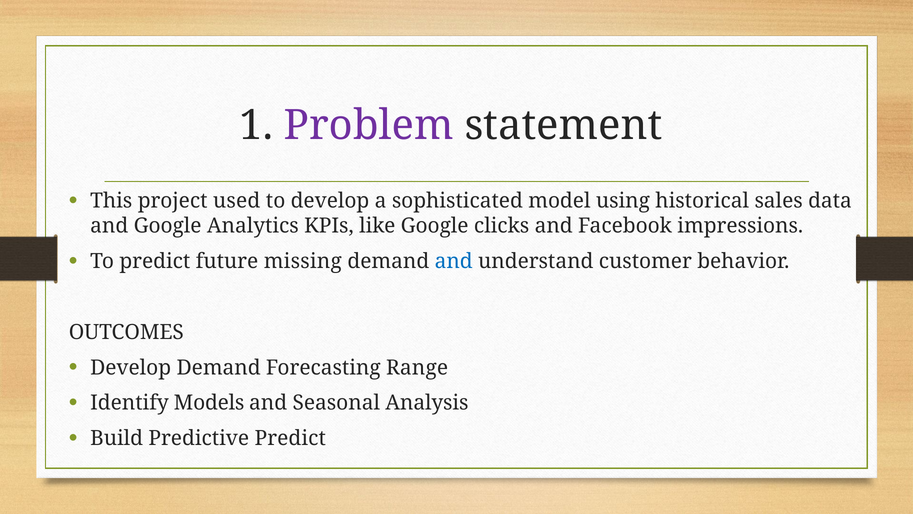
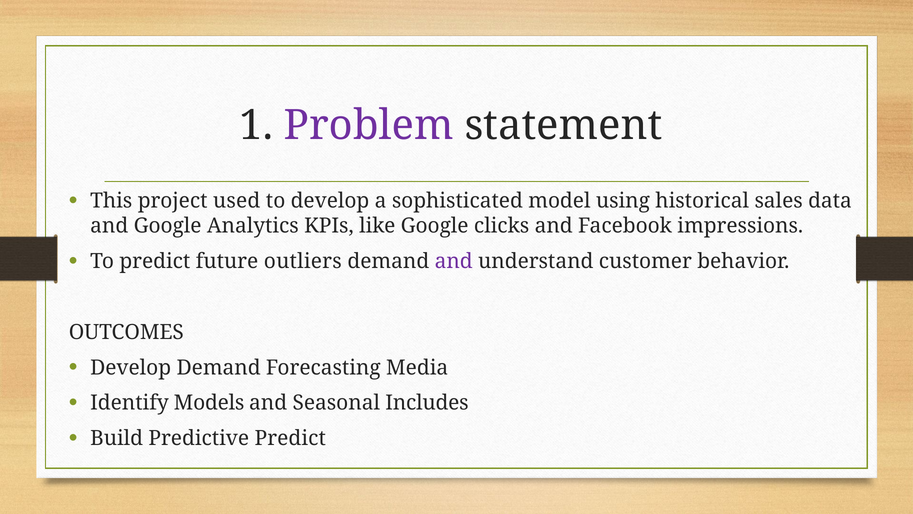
missing: missing -> outliers
and at (454, 261) colour: blue -> purple
Range: Range -> Media
Analysis: Analysis -> Includes
